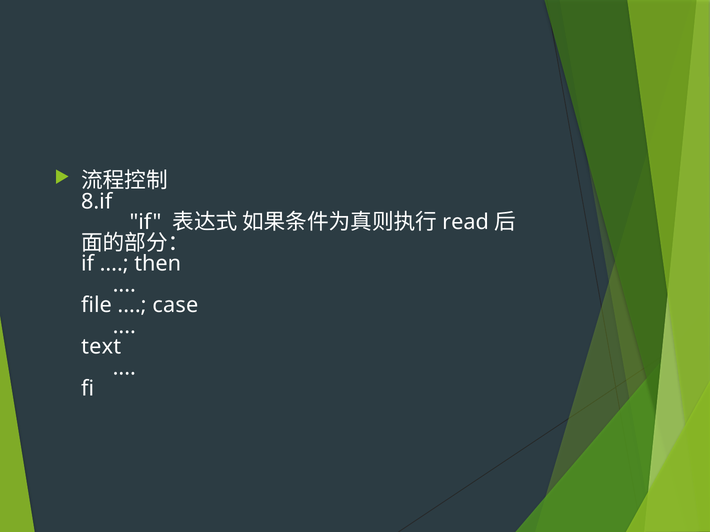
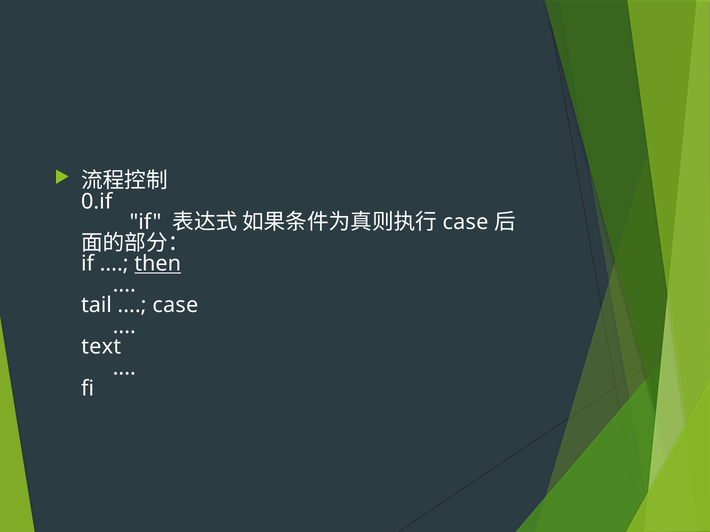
8.if: 8.if -> 0.if
read at (466, 222): read -> case
then underline: none -> present
file: file -> tail
